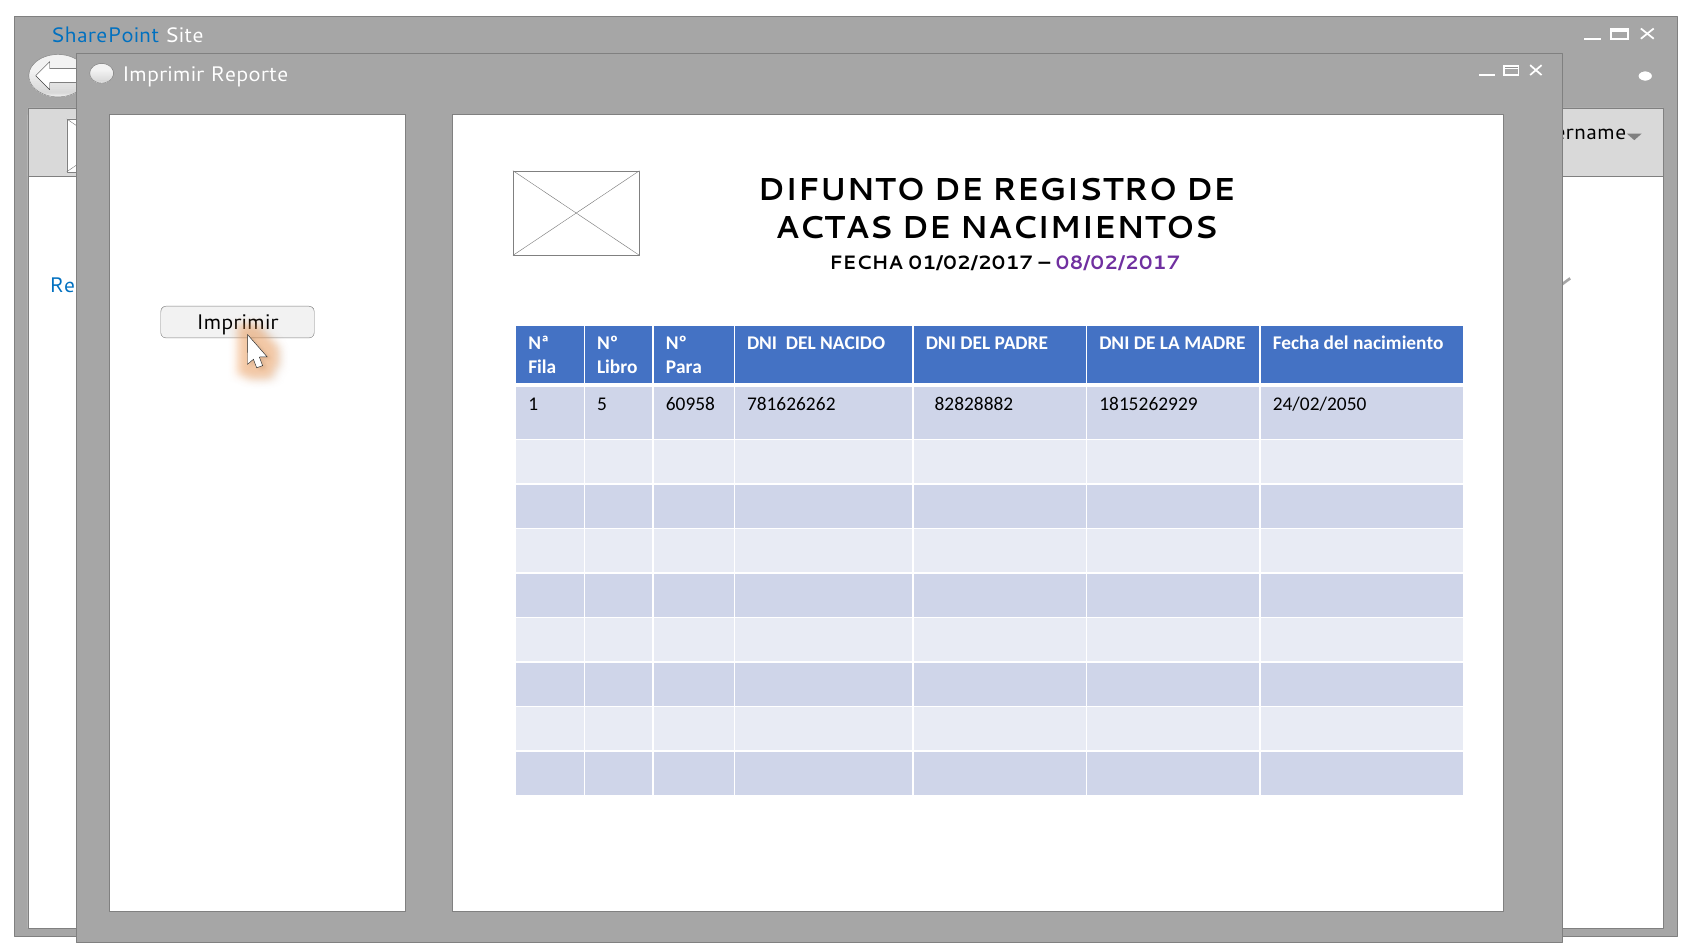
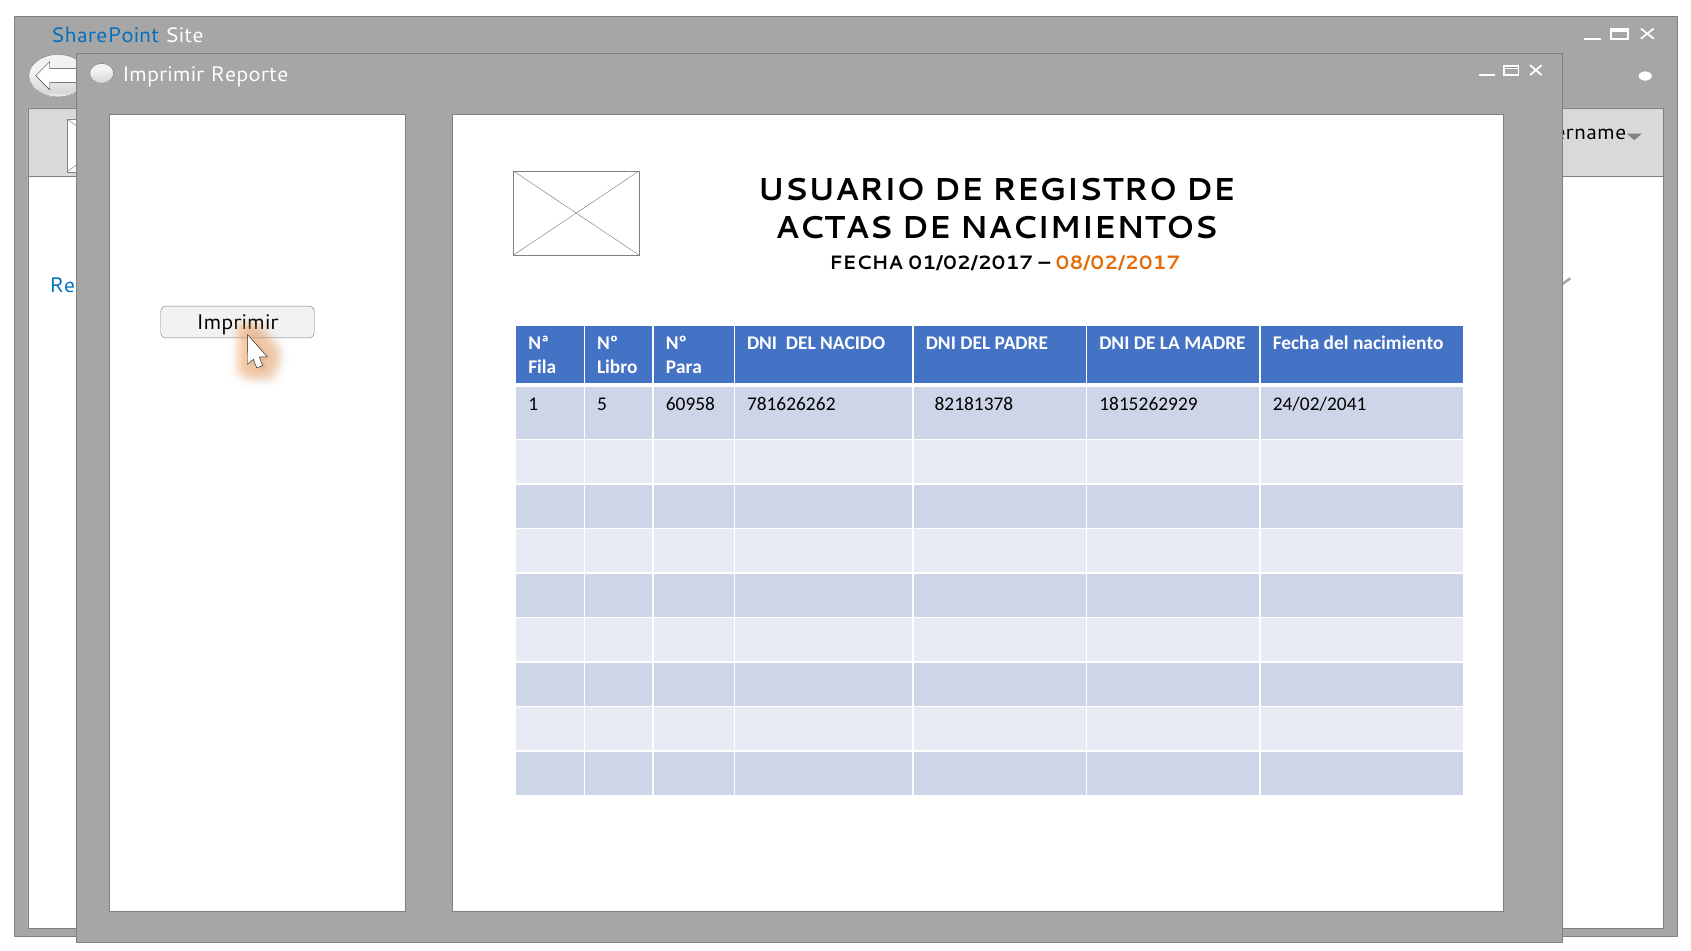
DIFUNTO at (841, 190): DIFUNTO -> USUARIO
08/02/2017 colour: purple -> orange
82828882: 82828882 -> 82181378
24/02/2050: 24/02/2050 -> 24/02/2041
